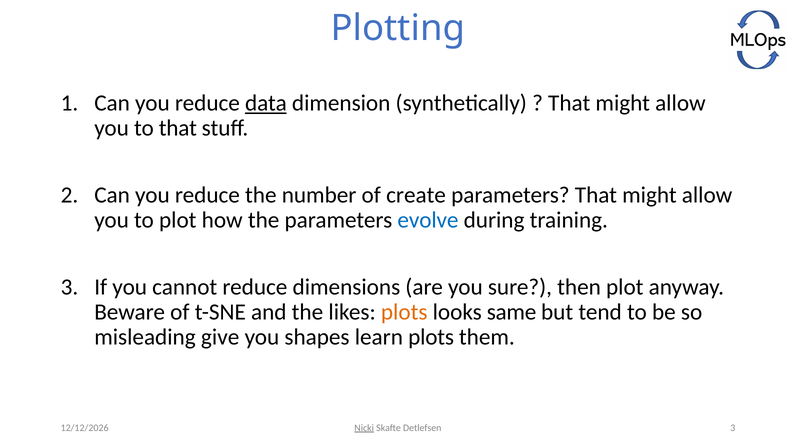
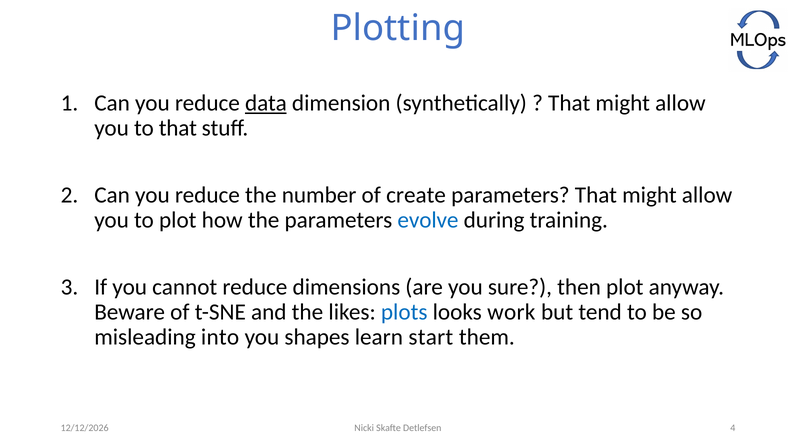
plots at (404, 312) colour: orange -> blue
same: same -> work
give: give -> into
learn plots: plots -> start
Nicki underline: present -> none
Detlefsen 3: 3 -> 4
